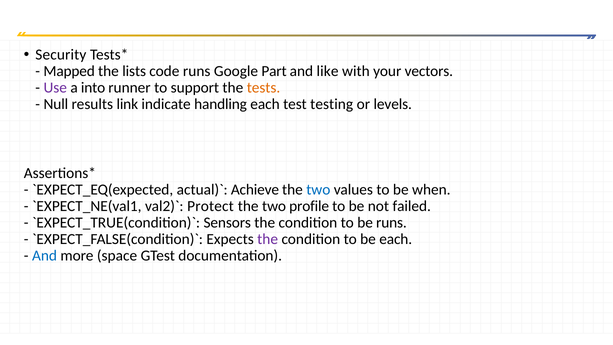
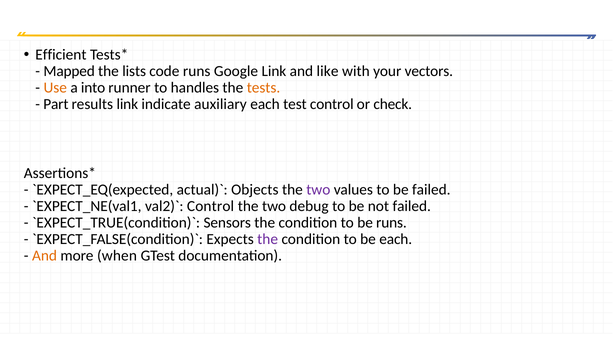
Security: Security -> Efficient
Google Part: Part -> Link
Use colour: purple -> orange
support: support -> handles
Null: Null -> Part
handling: handling -> auxiliary
test testing: testing -> control
levels: levels -> check
Achieve: Achieve -> Objects
two at (318, 190) colour: blue -> purple
be when: when -> failed
Protect at (211, 206): Protect -> Control
profile: profile -> debug
And at (44, 256) colour: blue -> orange
space: space -> when
